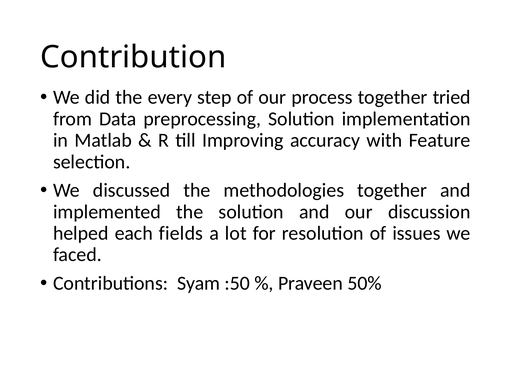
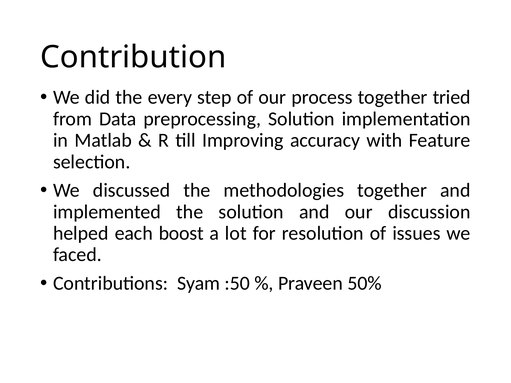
fields: fields -> boost
